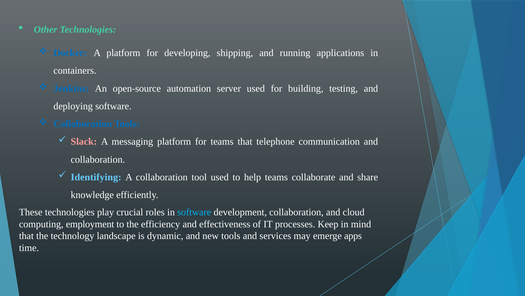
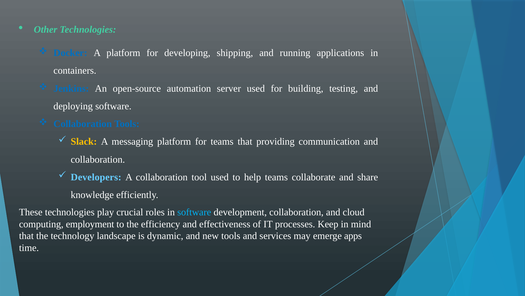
Slack colour: pink -> yellow
telephone: telephone -> providing
Identifying: Identifying -> Developers
